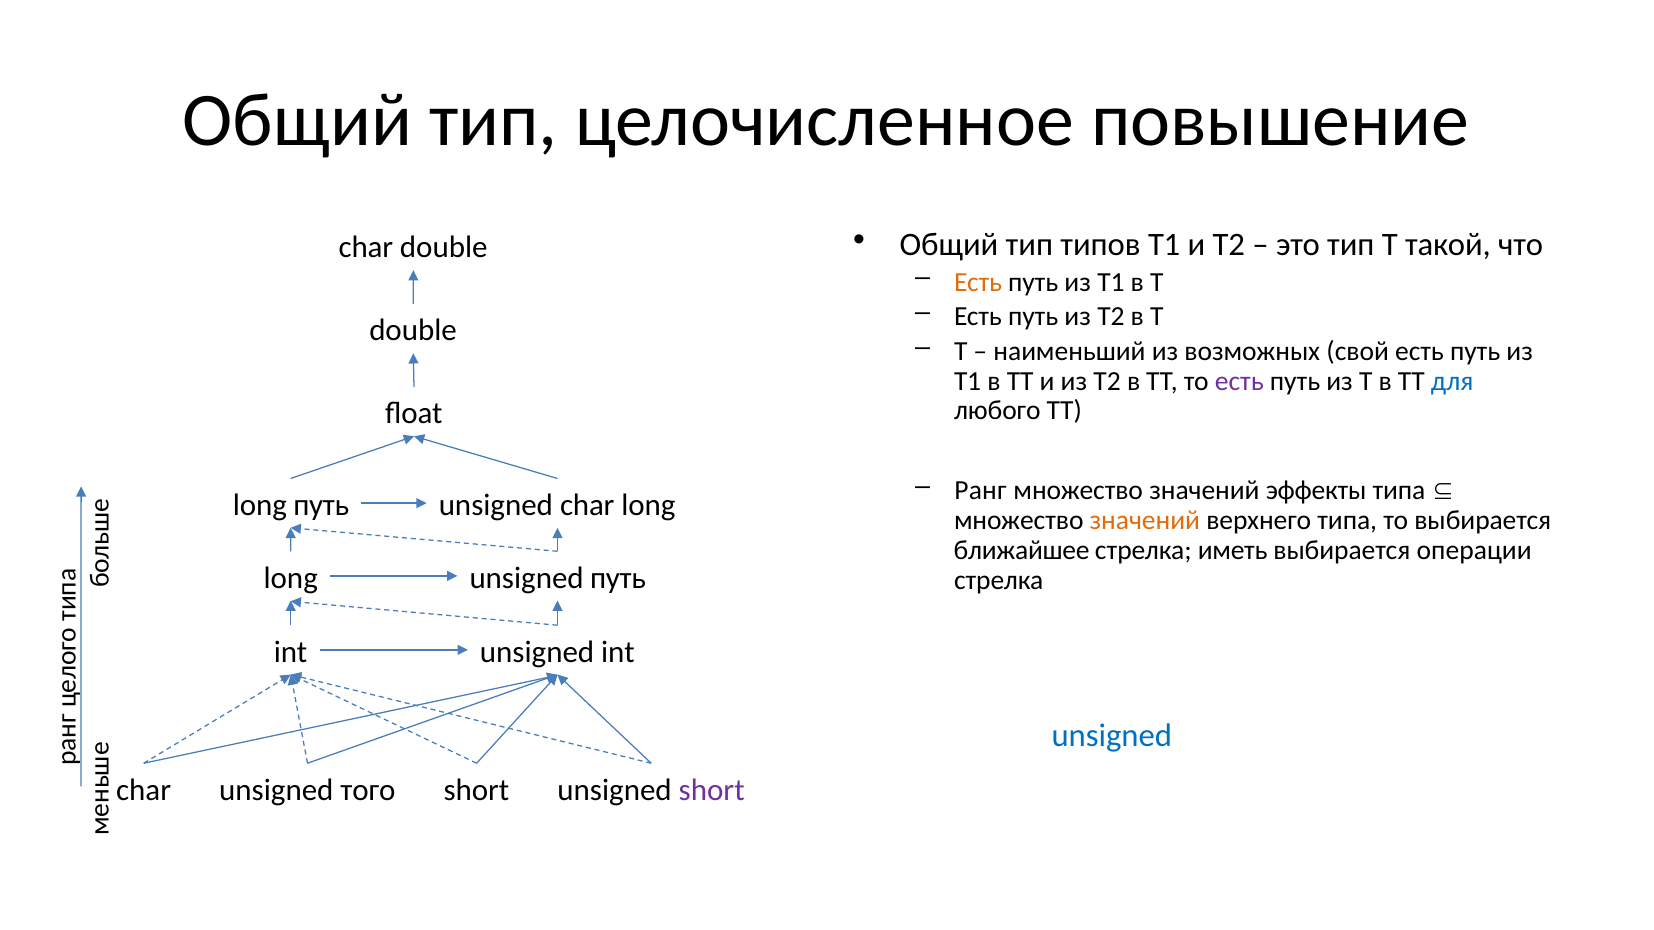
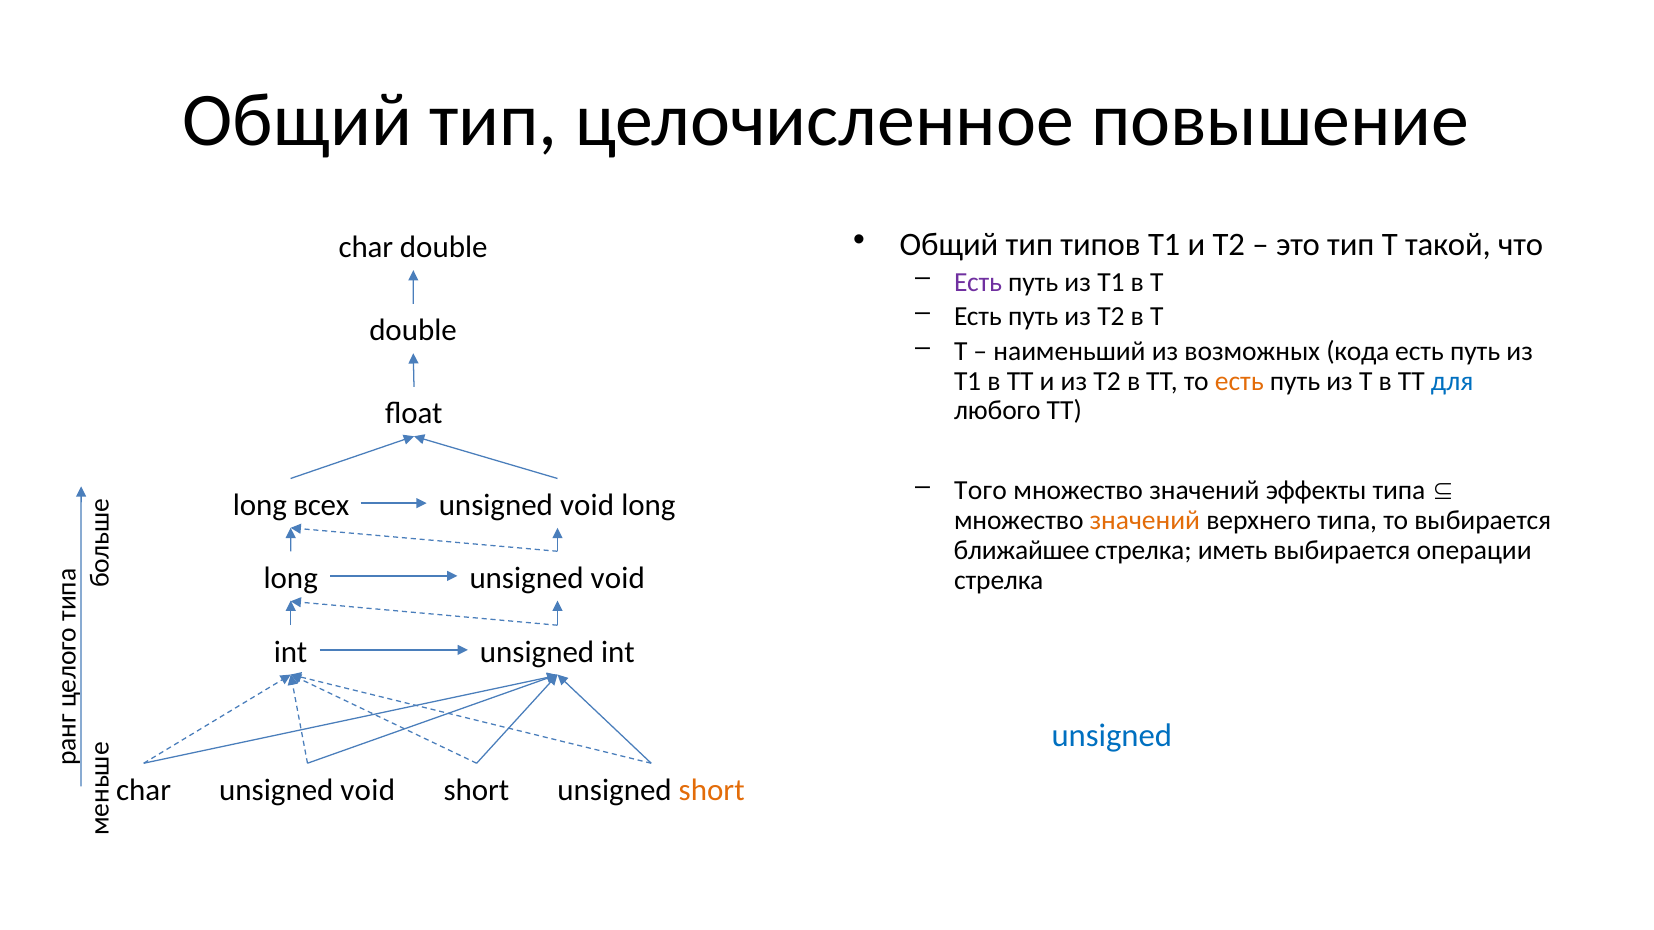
Есть at (978, 282) colour: orange -> purple
свой: свой -> кода
есть at (1239, 381) colour: purple -> orange
Ранг: Ранг -> Того
long путь: путь -> всех
char at (587, 505): char -> void
long unsigned путь: путь -> void
char unsigned того: того -> void
short at (712, 790) colour: purple -> orange
